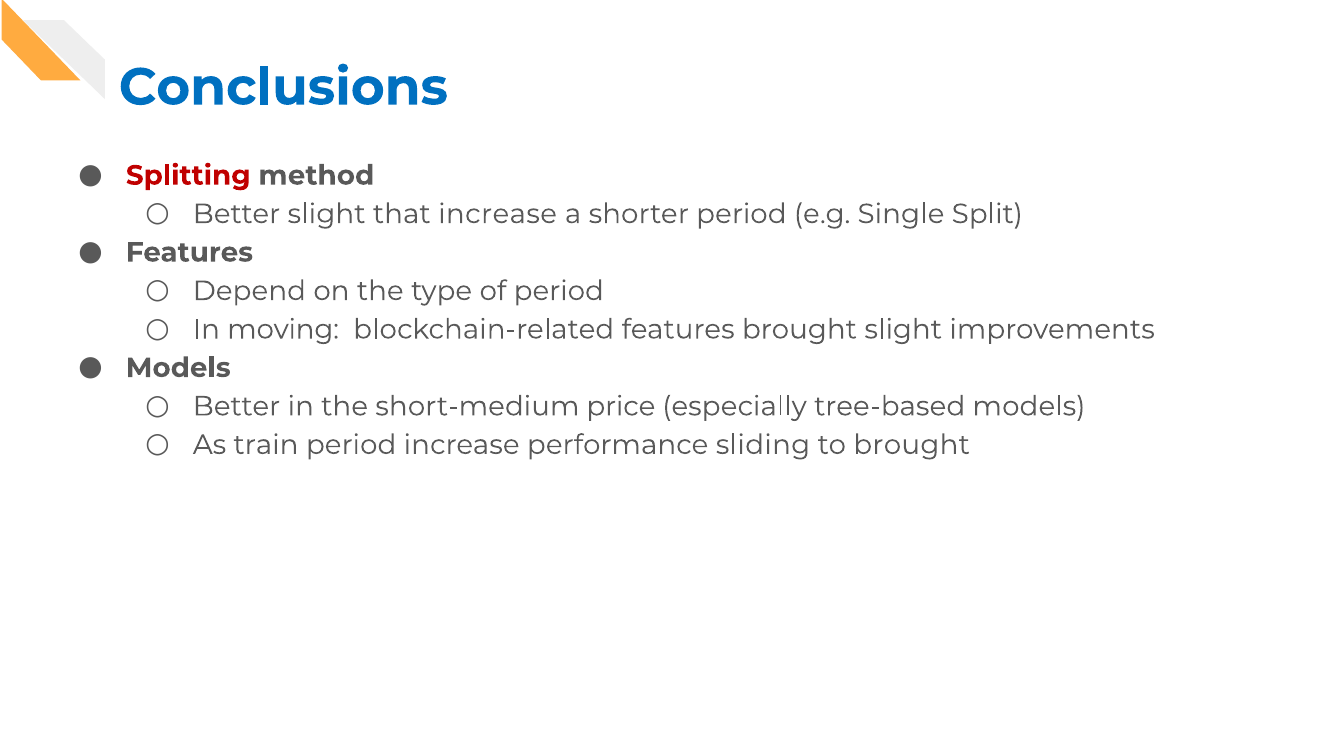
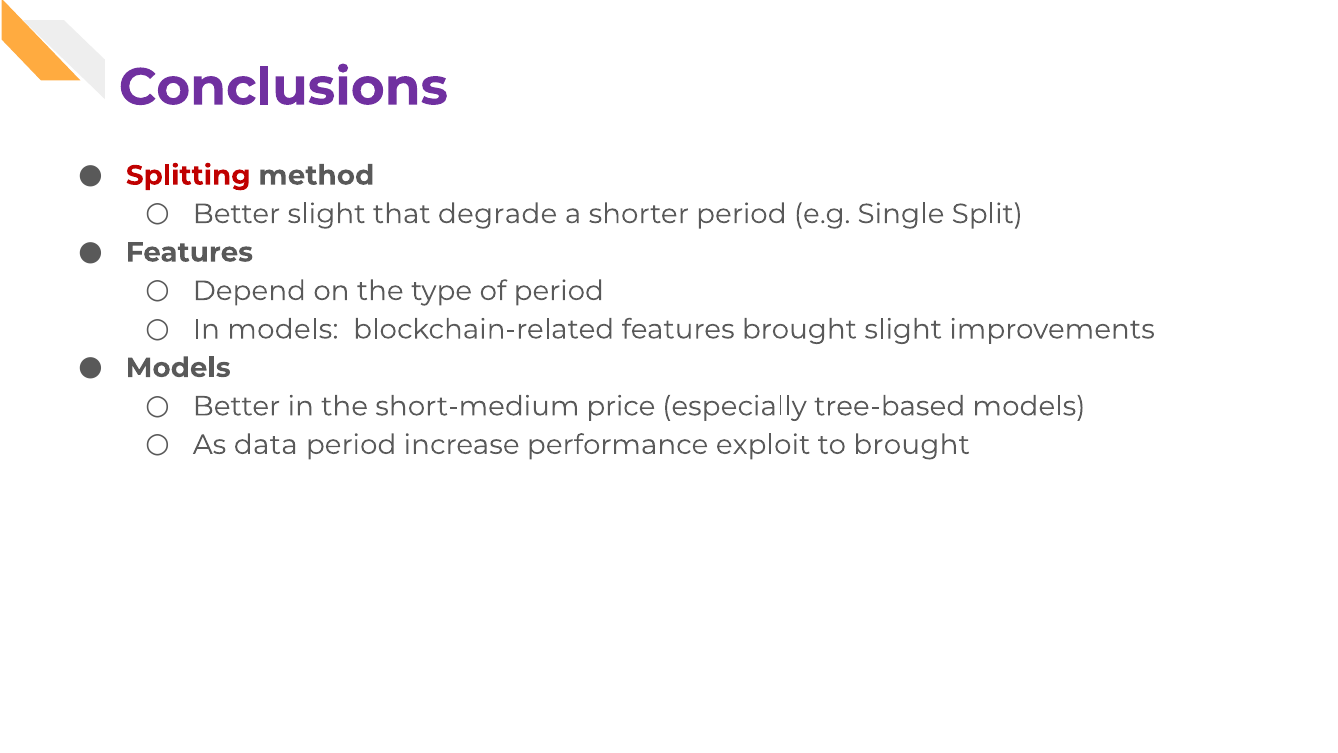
Conclusions colour: blue -> purple
that increase: increase -> degrade
In moving: moving -> models
train: train -> data
sliding: sliding -> exploit
